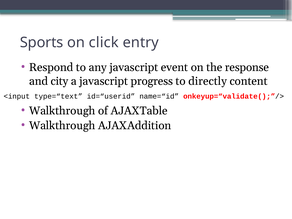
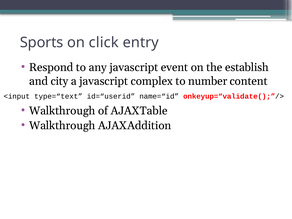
response: response -> establish
progress: progress -> complex
directly: directly -> number
